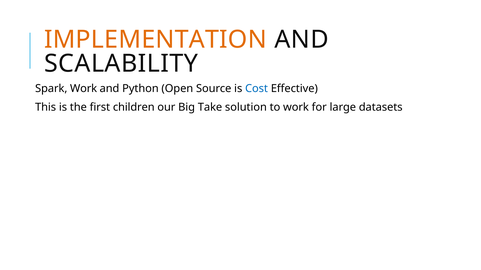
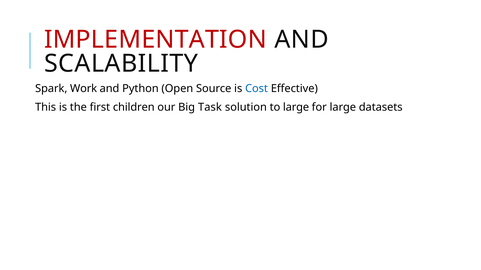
IMPLEMENTATION colour: orange -> red
Take: Take -> Task
to work: work -> large
